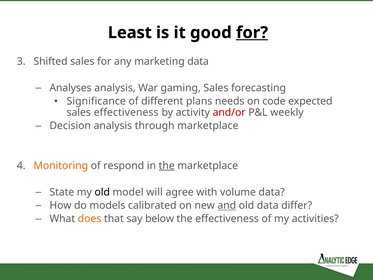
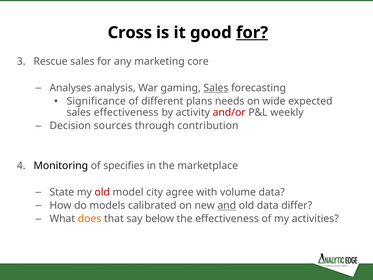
Least: Least -> Cross
Shifted: Shifted -> Rescue
marketing data: data -> core
Sales at (216, 88) underline: none -> present
code: code -> wide
Decision analysis: analysis -> sources
through marketplace: marketplace -> contribution
Monitoring colour: orange -> black
respond: respond -> specifies
the at (167, 165) underline: present -> none
old at (102, 192) colour: black -> red
will: will -> city
